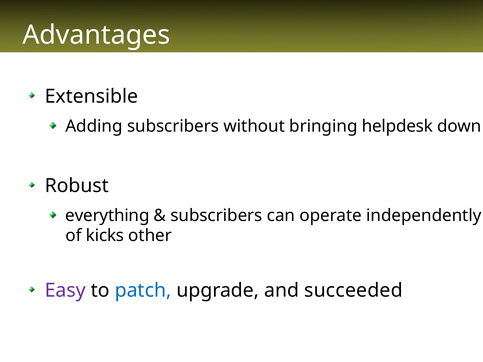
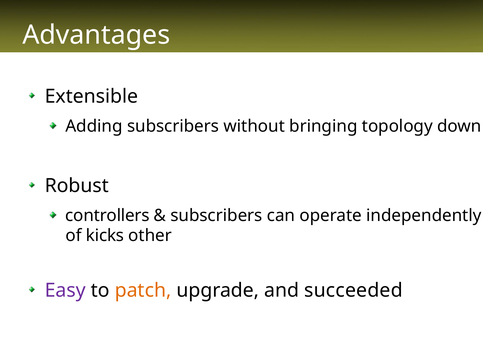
helpdesk: helpdesk -> topology
everything: everything -> controllers
patch colour: blue -> orange
